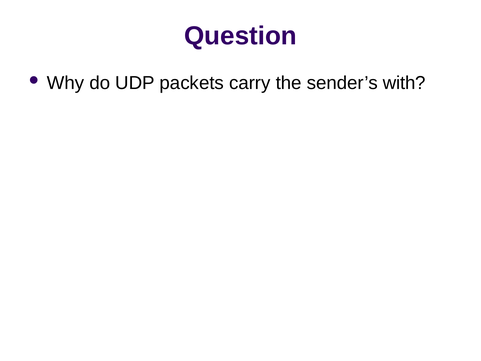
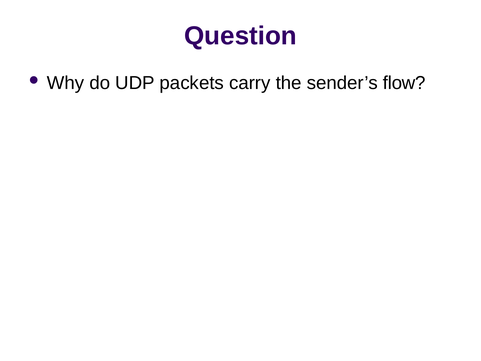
with: with -> flow
